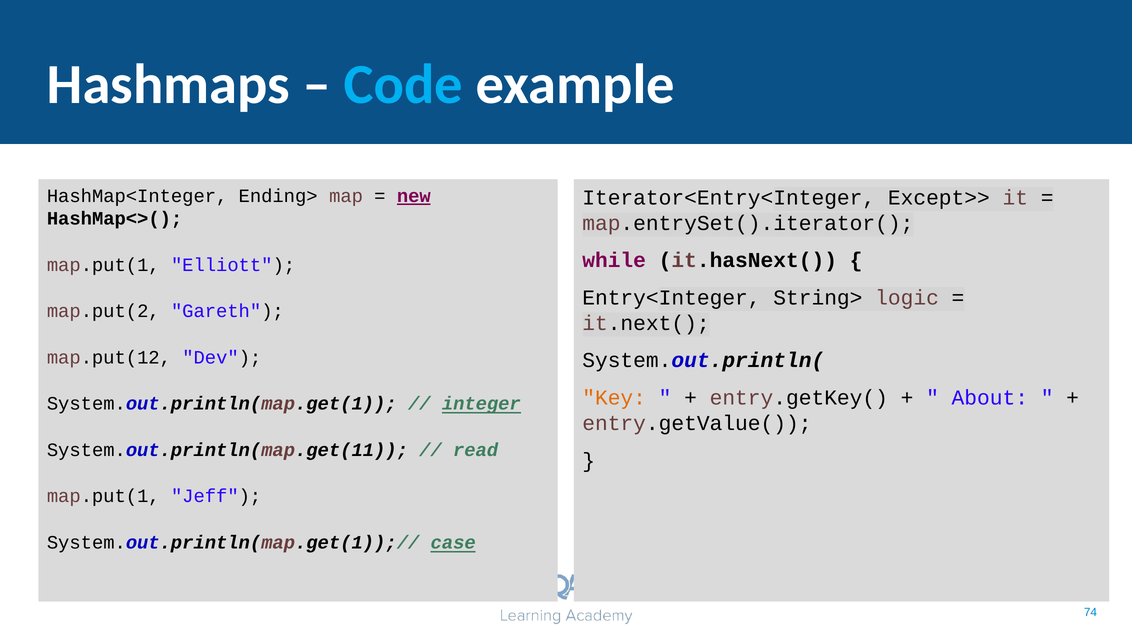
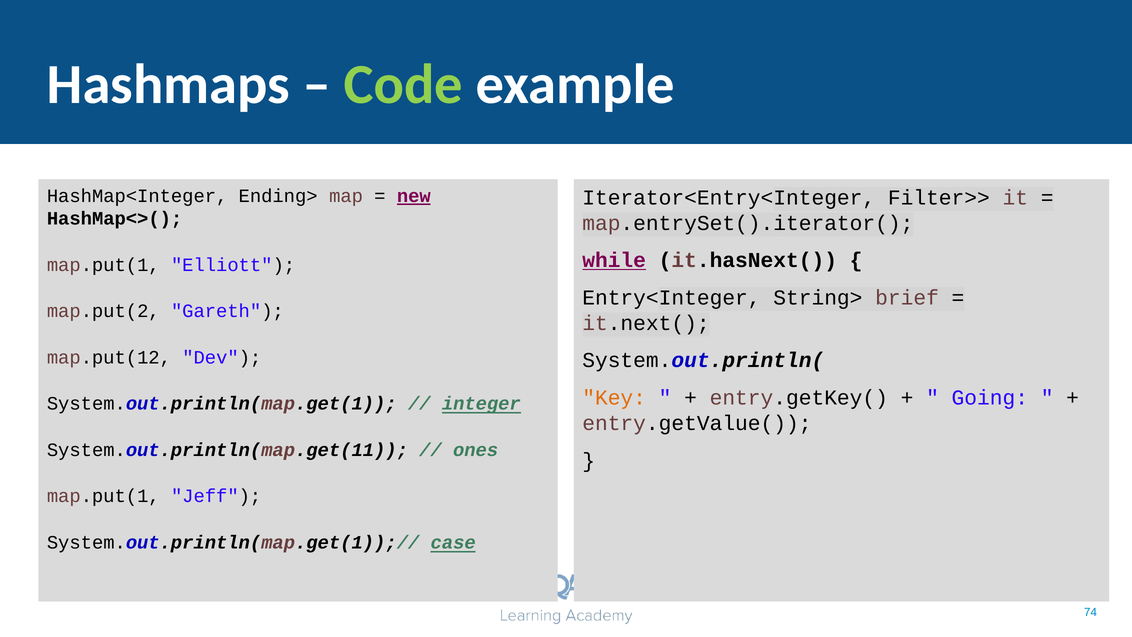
Code colour: light blue -> light green
Except>>: Except>> -> Filter>>
while underline: none -> present
logic: logic -> brief
About: About -> Going
read: read -> ones
